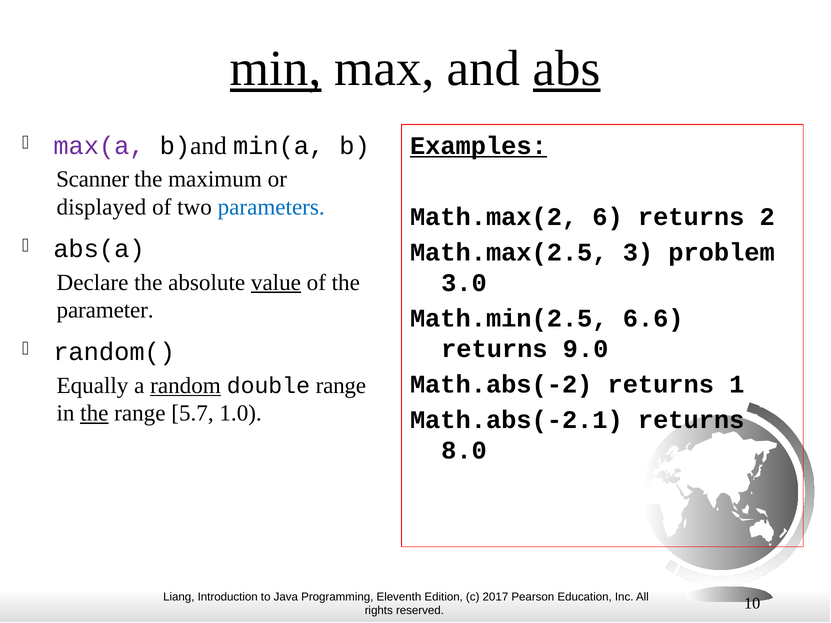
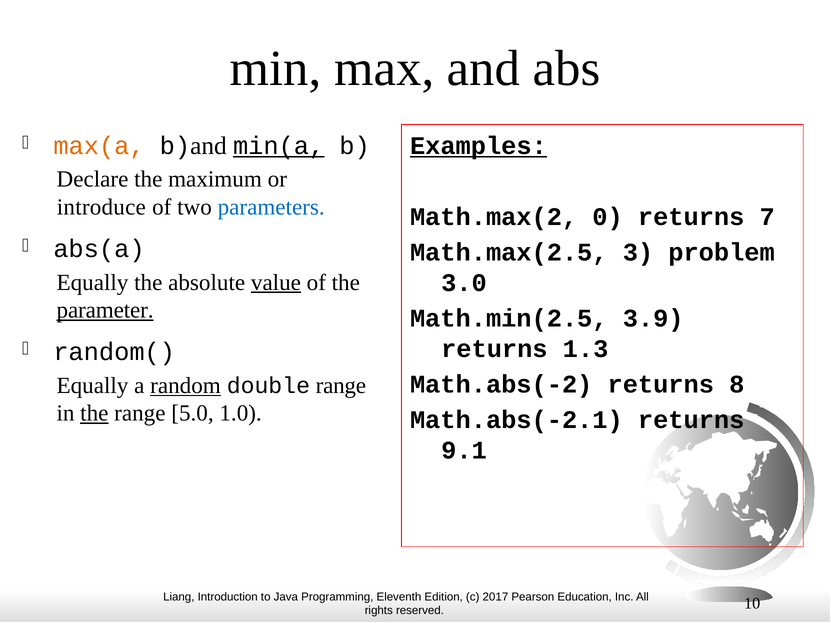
min underline: present -> none
abs underline: present -> none
max(a colour: purple -> orange
min(a underline: none -> present
Scanner: Scanner -> Declare
displayed: displayed -> introduce
6: 6 -> 0
2: 2 -> 7
Declare at (92, 283): Declare -> Equally
parameter underline: none -> present
6.6: 6.6 -> 3.9
9.0: 9.0 -> 1.3
1: 1 -> 8
5.7: 5.7 -> 5.0
8.0: 8.0 -> 9.1
